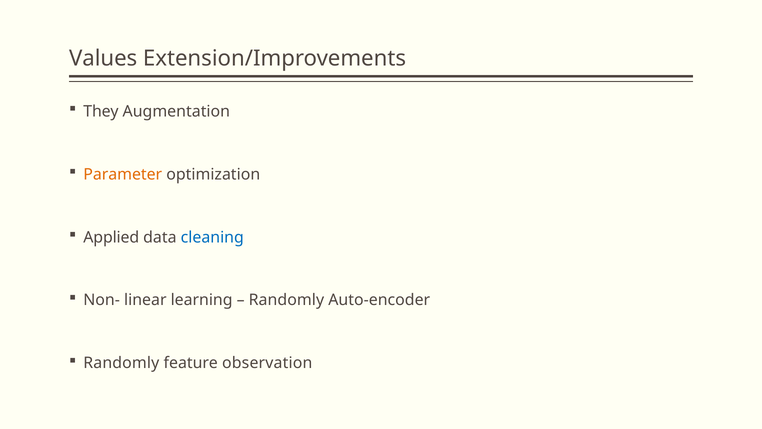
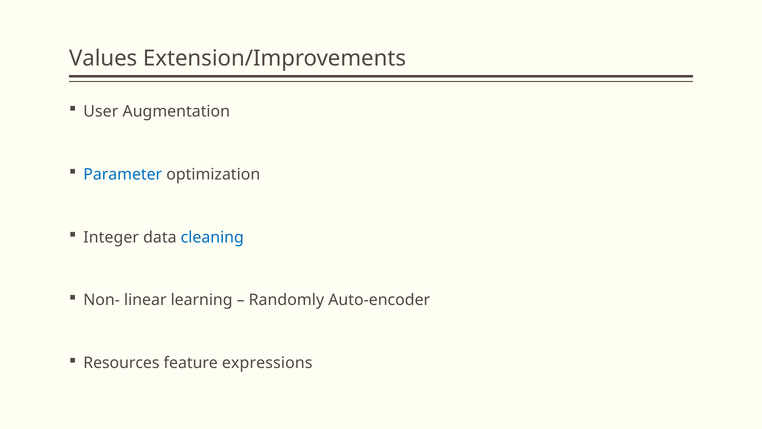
They: They -> User
Parameter colour: orange -> blue
Applied: Applied -> Integer
Randomly at (121, 363): Randomly -> Resources
observation: observation -> expressions
